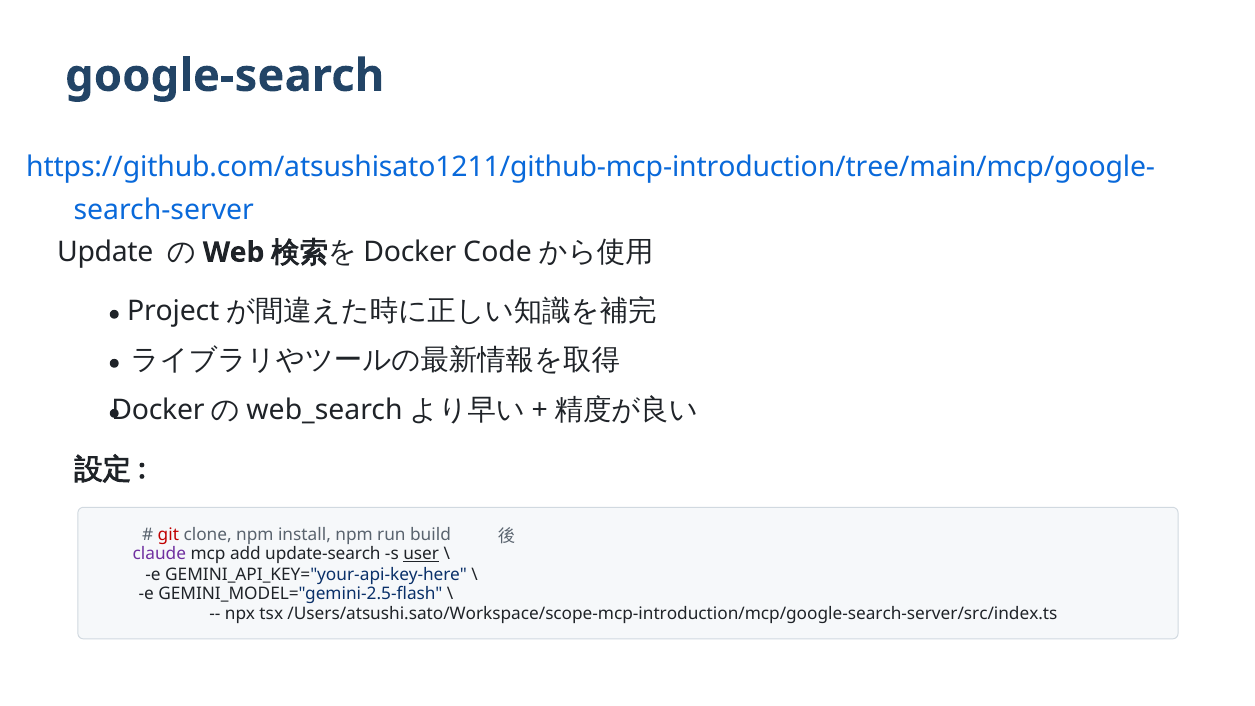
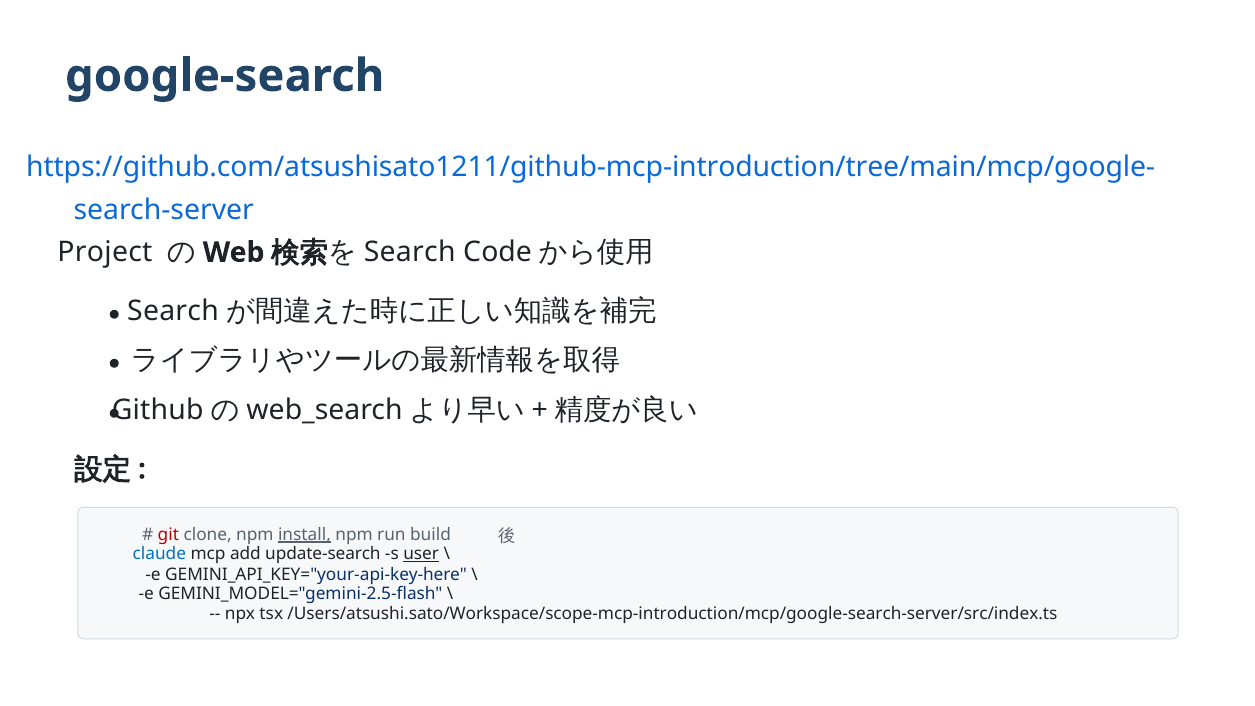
Update: Update -> Project
Docker at (410, 252): Docker -> Search
Project at (173, 311): Project -> Search
Docker at (158, 410): Docker -> Github
install underline: none -> present
claude colour: purple -> blue
